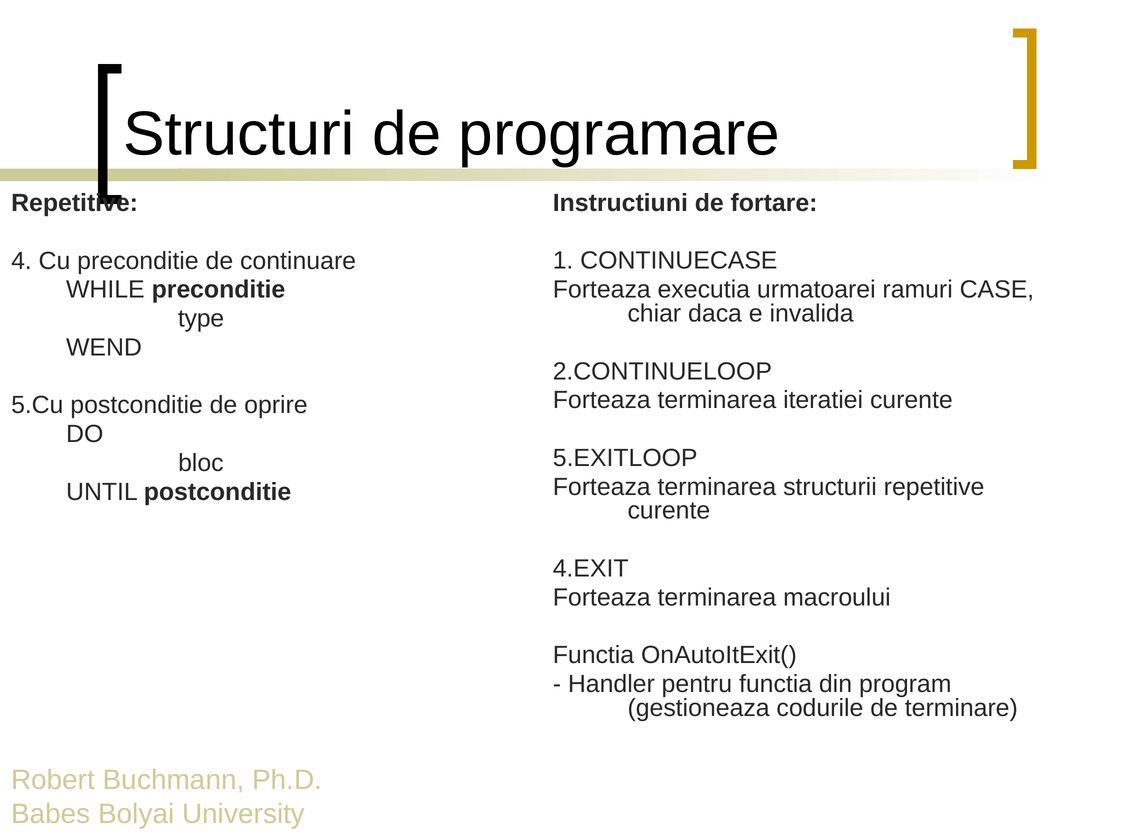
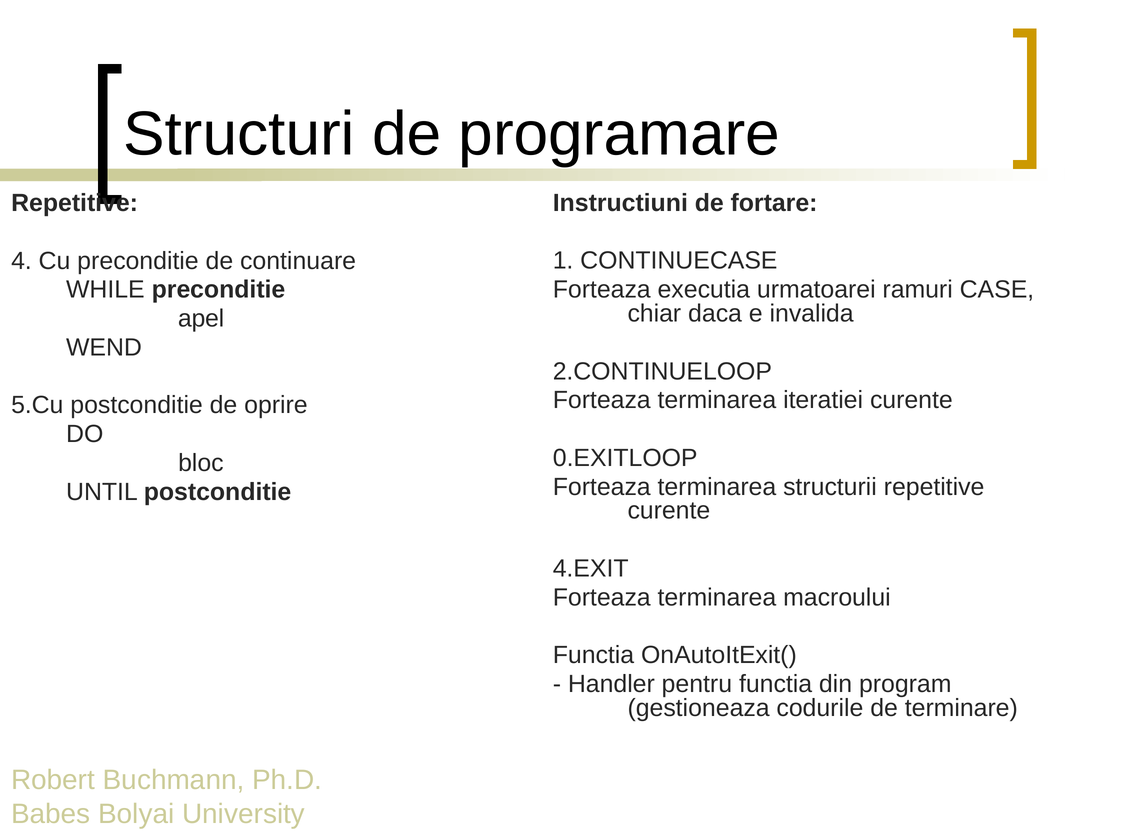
type: type -> apel
5.EXITLOOP: 5.EXITLOOP -> 0.EXITLOOP
